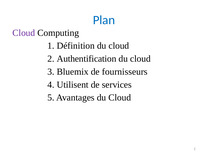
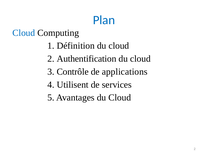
Cloud at (24, 33) colour: purple -> blue
Bluemix: Bluemix -> Contrôle
fournisseurs: fournisseurs -> applications
